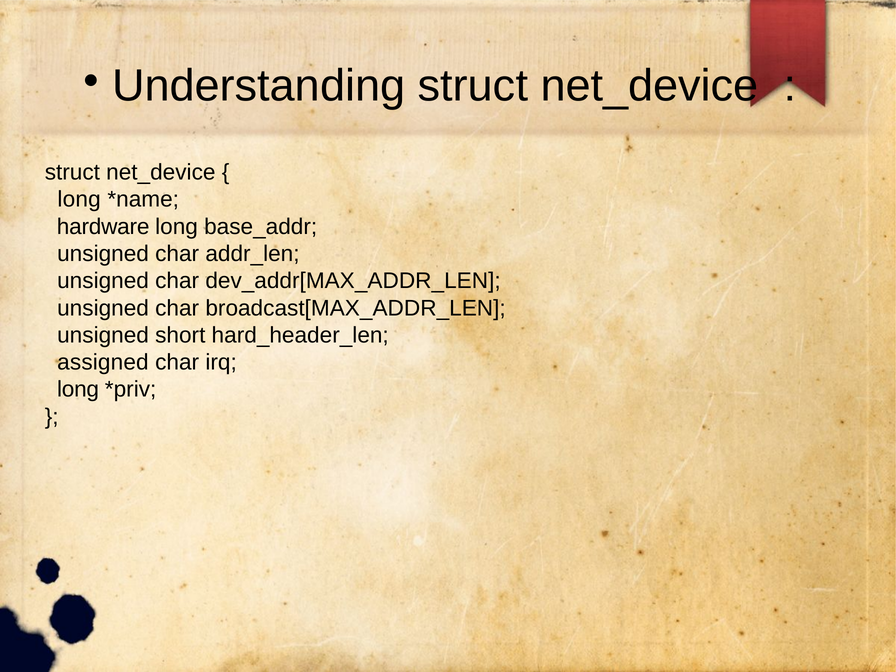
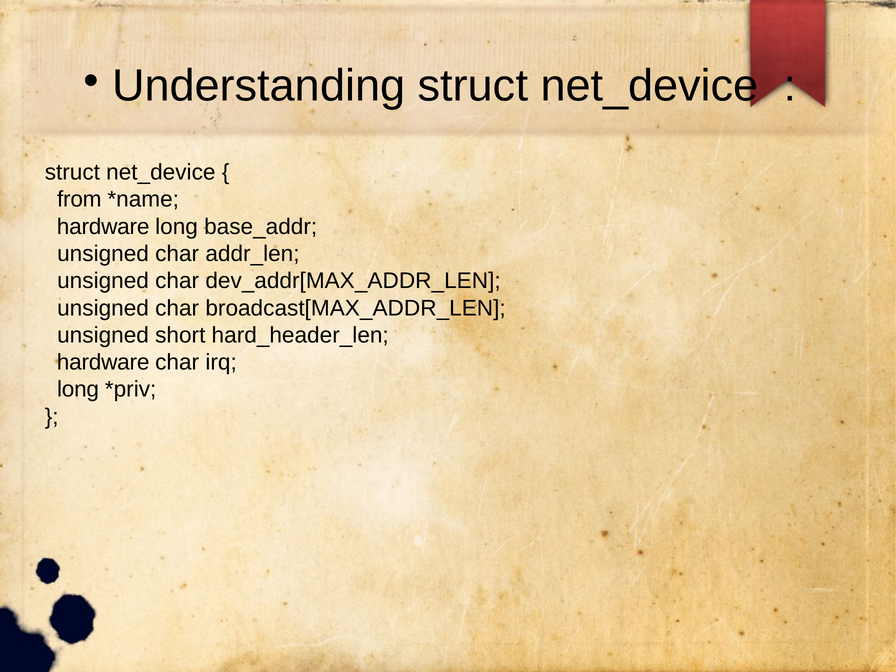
long at (79, 200): long -> from
assigned at (103, 362): assigned -> hardware
